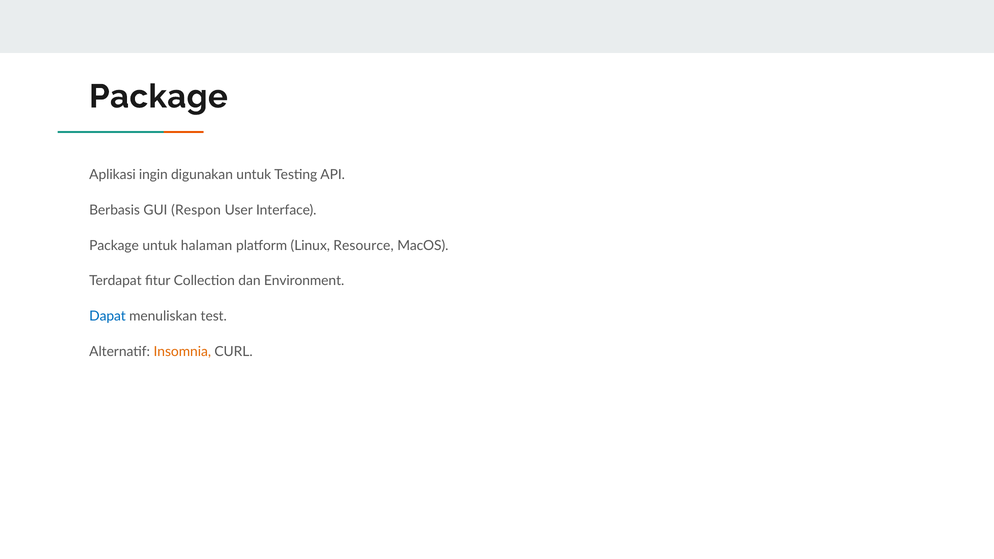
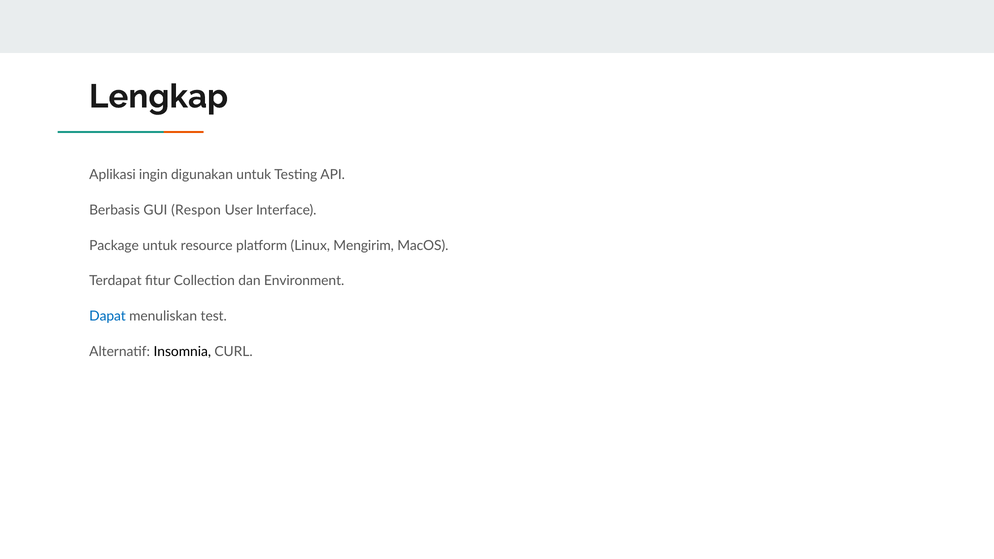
Package at (158, 97): Package -> Lengkap
halaman: halaman -> resource
Resource: Resource -> Mengirim
Insomnia colour: orange -> black
